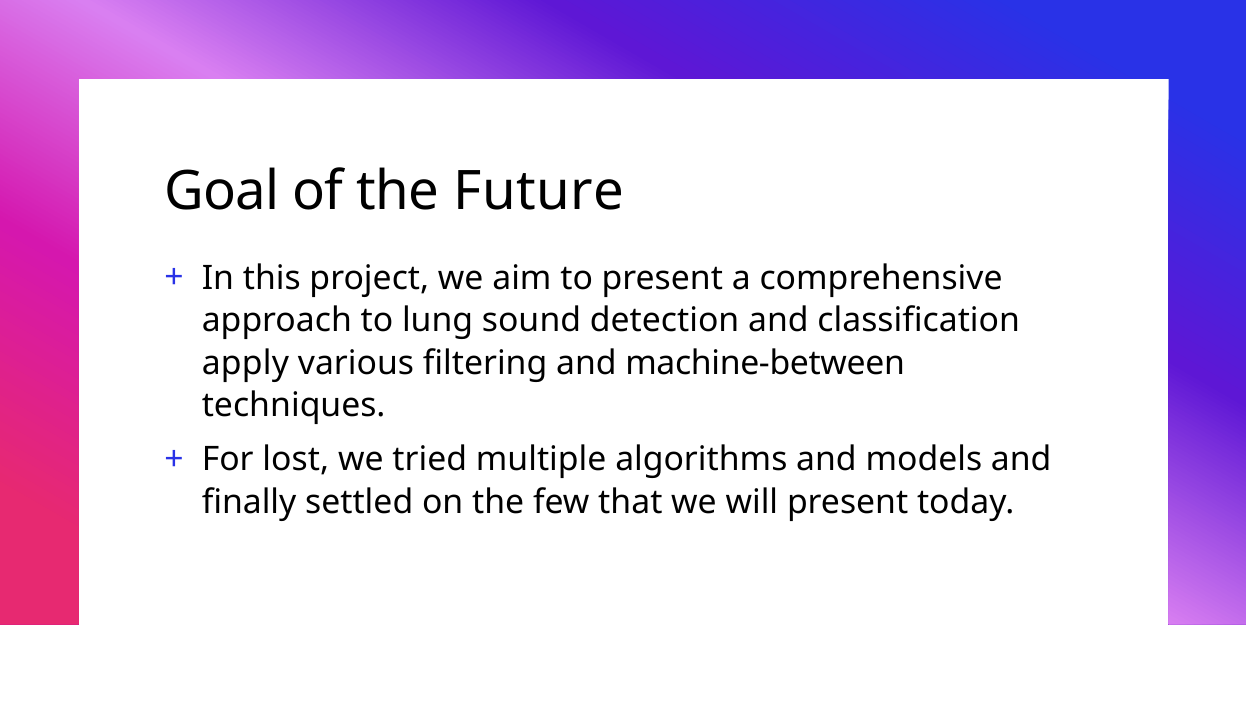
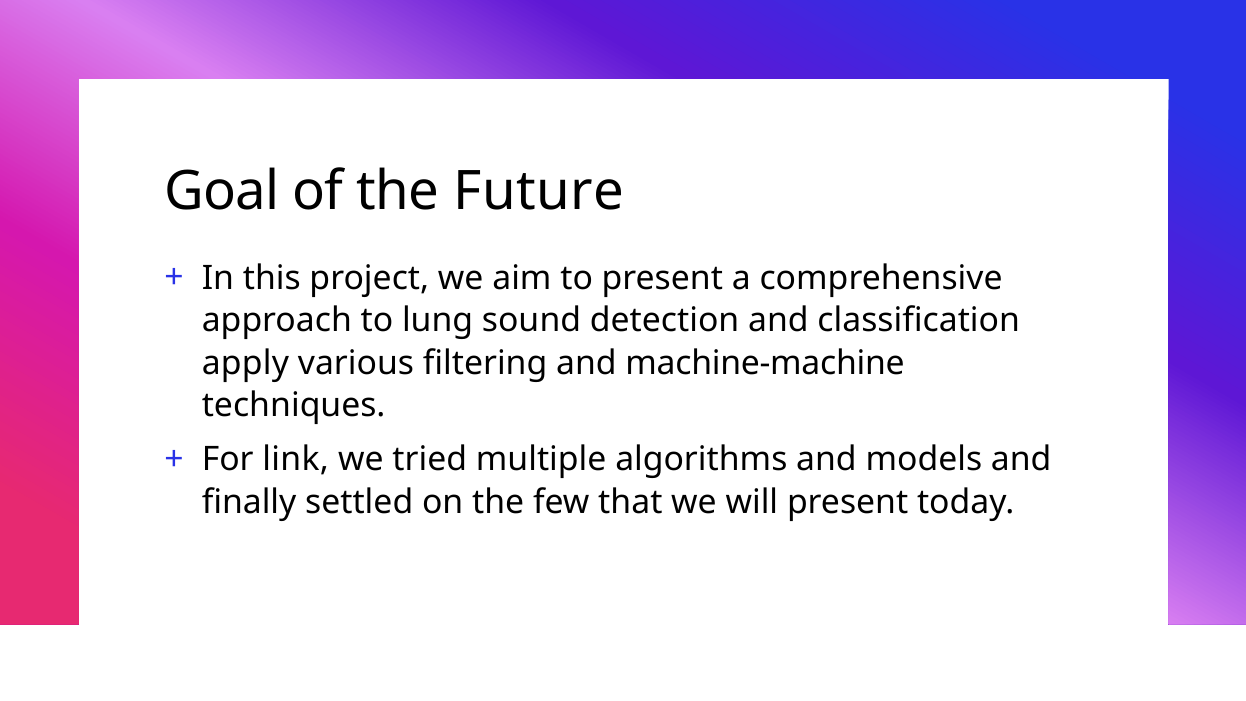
machine-between: machine-between -> machine-machine
lost: lost -> link
